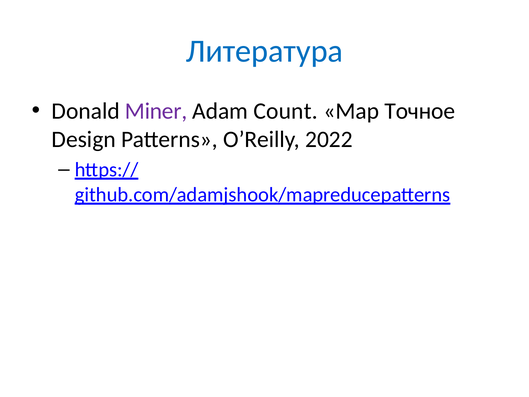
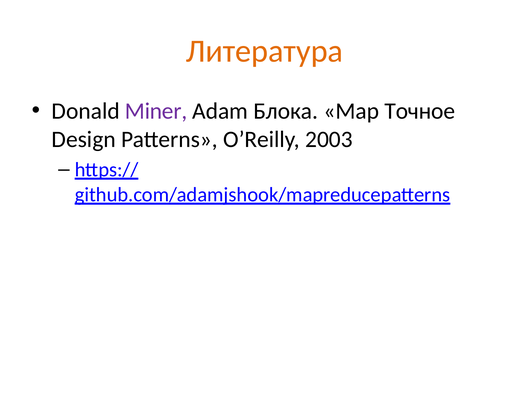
Литература colour: blue -> orange
Count: Count -> Блока
2022: 2022 -> 2003
